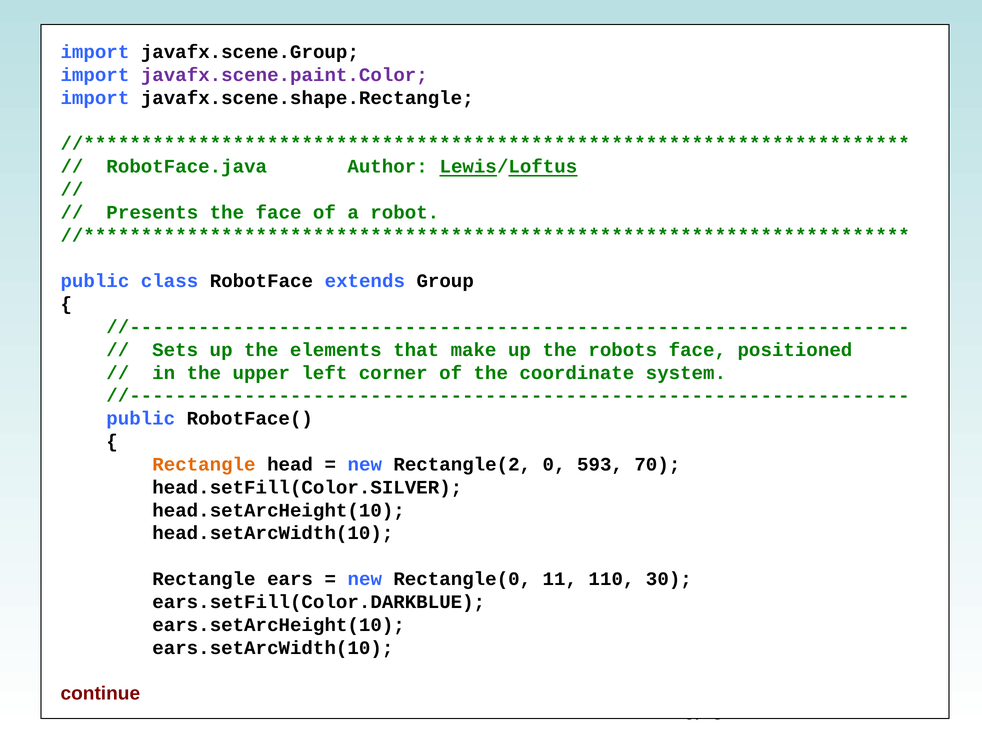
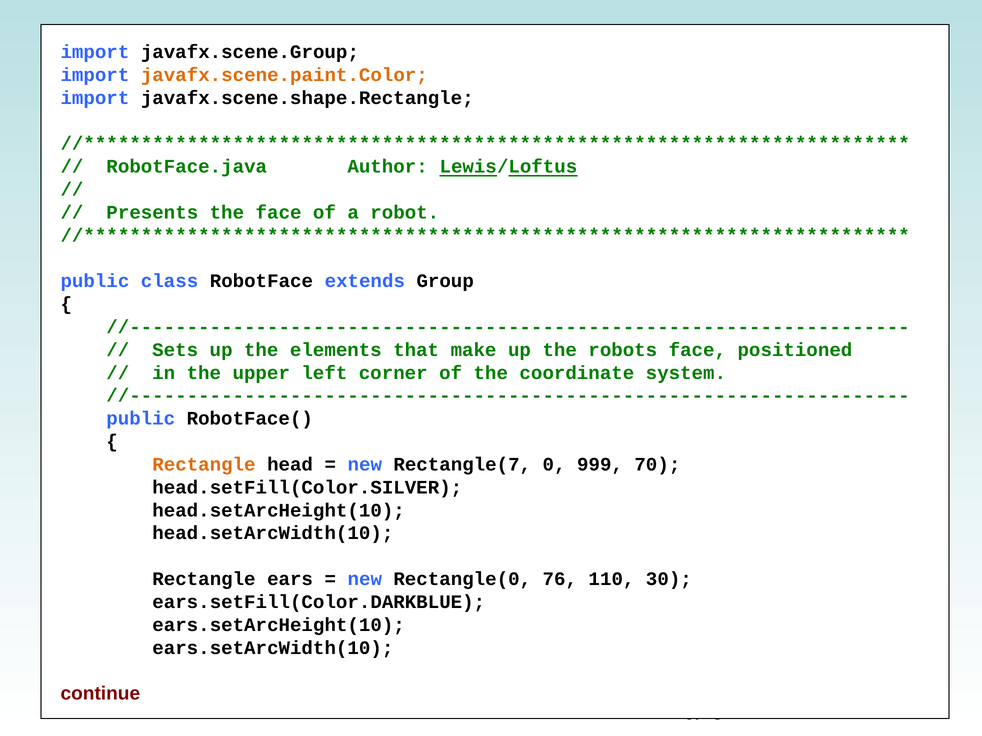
javafx.scene.paint.Color colour: purple -> orange
Rectangle(2: Rectangle(2 -> Rectangle(7
593: 593 -> 999
11: 11 -> 76
